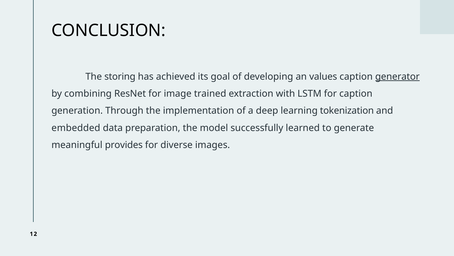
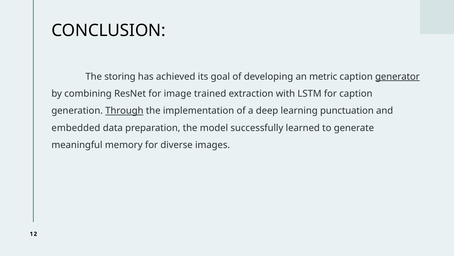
values: values -> metric
Through underline: none -> present
tokenization: tokenization -> punctuation
provides: provides -> memory
